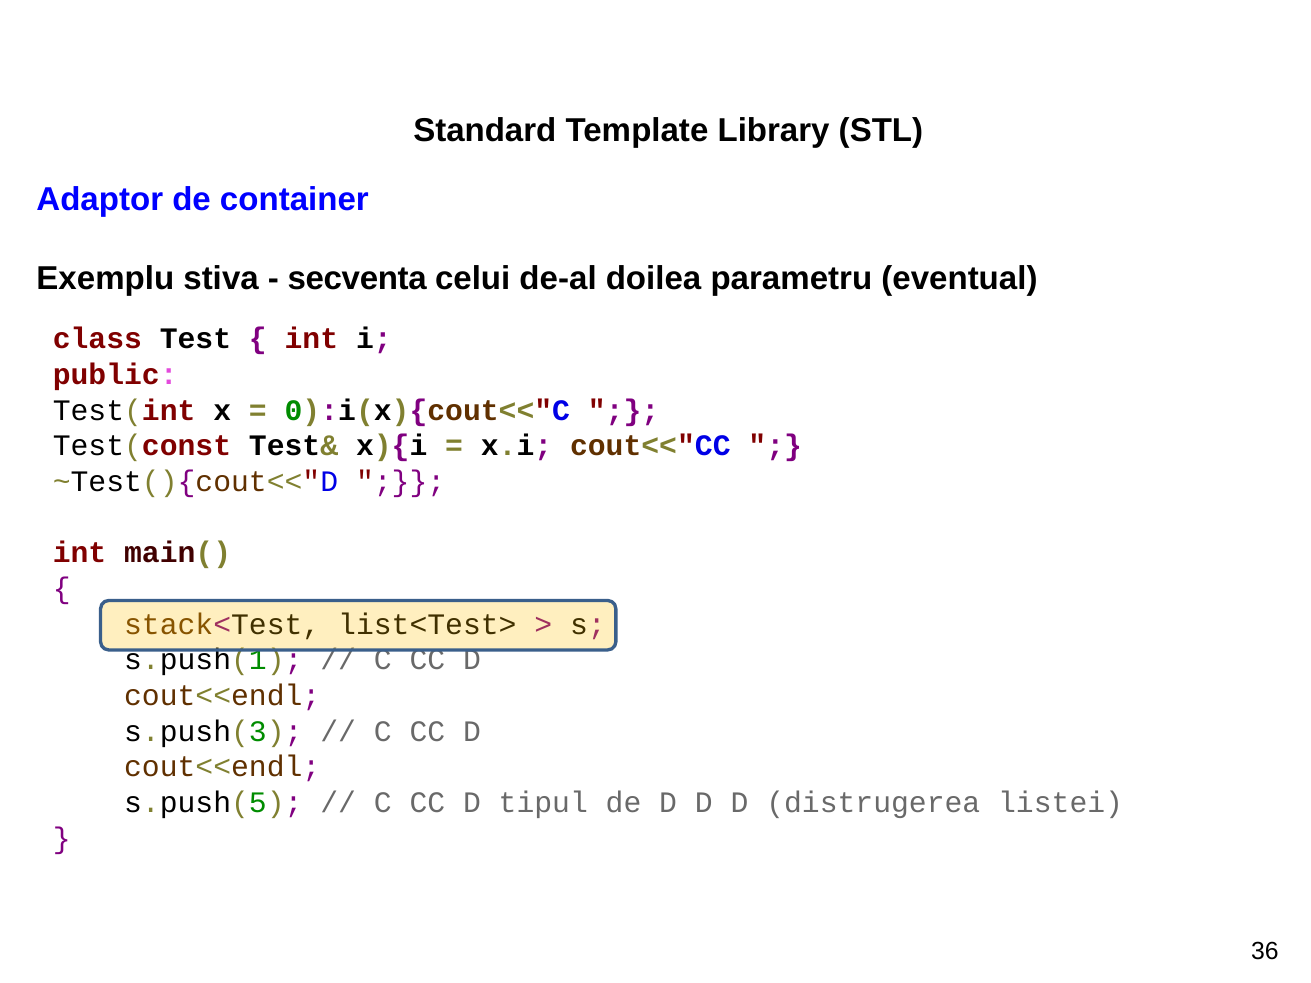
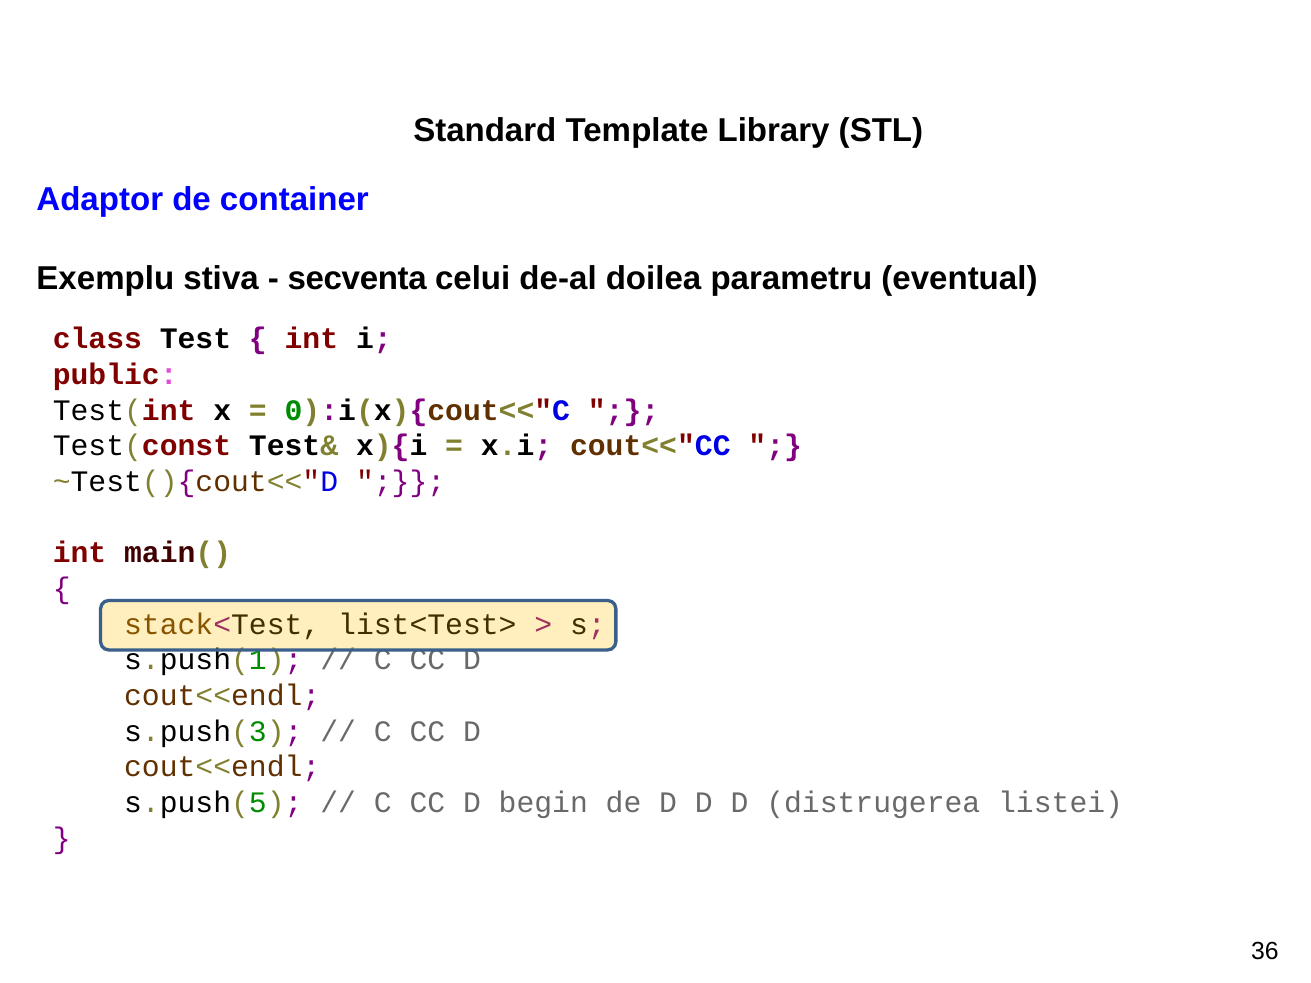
tipul: tipul -> begin
